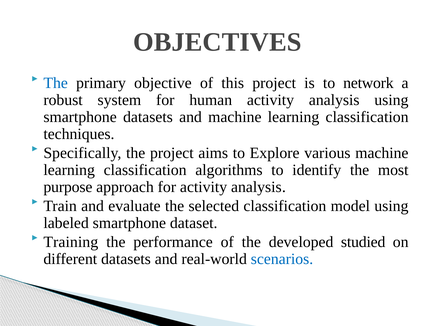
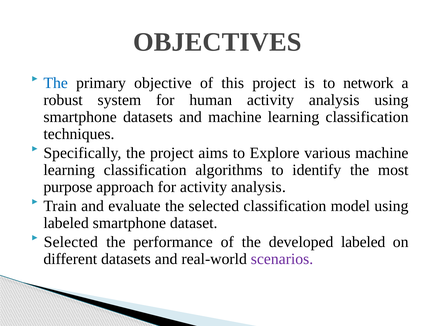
Training at (71, 242): Training -> Selected
developed studied: studied -> labeled
scenarios colour: blue -> purple
